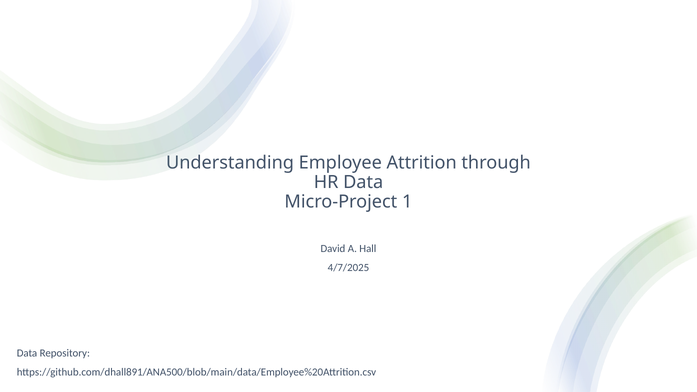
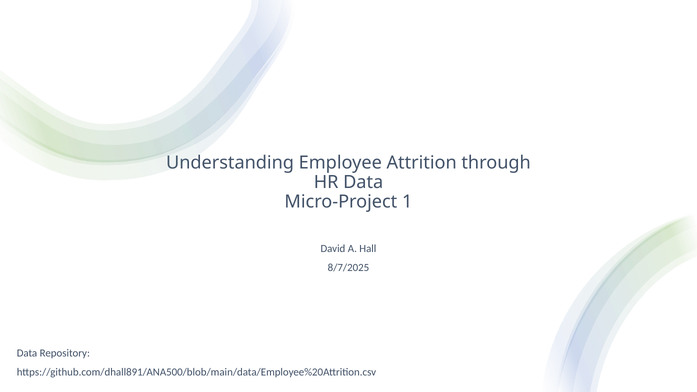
4/7/2025: 4/7/2025 -> 8/7/2025
